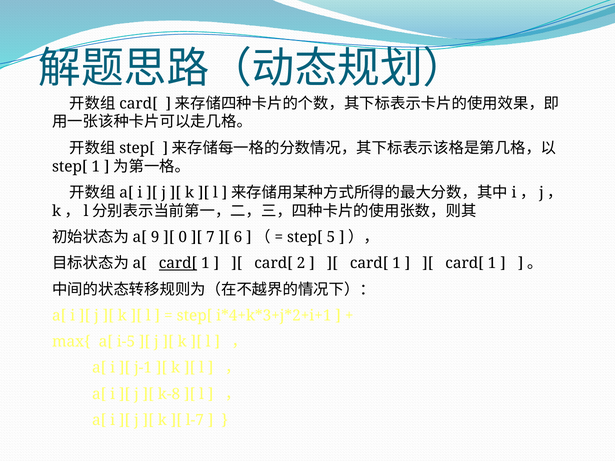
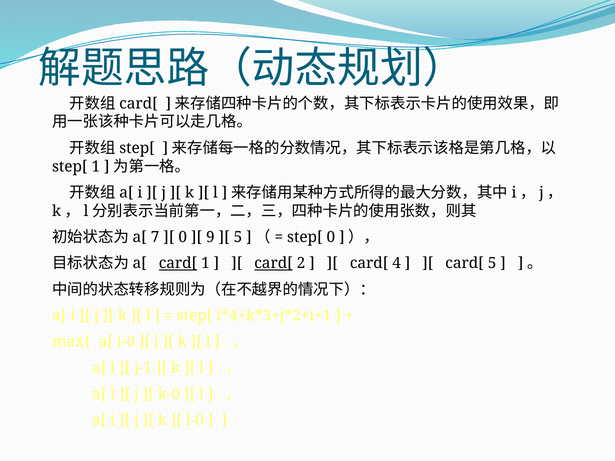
9: 9 -> 7
7: 7 -> 9
6 at (238, 237): 6 -> 5
step[ 5: 5 -> 0
card[ at (274, 263) underline: none -> present
1 at (397, 263): 1 -> 4
1 at (492, 263): 1 -> 5
i-5: i-5 -> i-0
k-8: k-8 -> k-0
l-7: l-7 -> l-0
